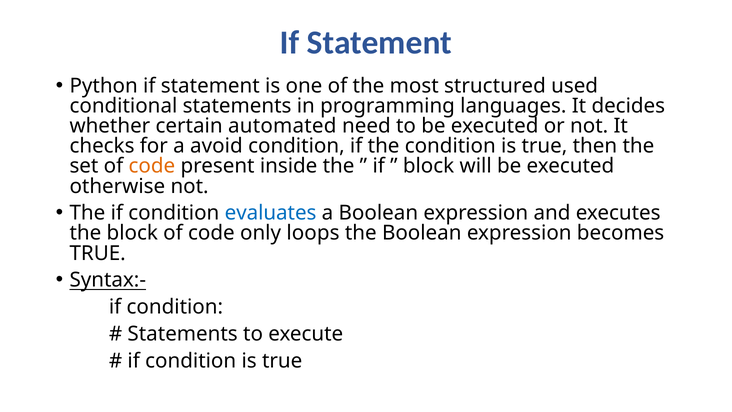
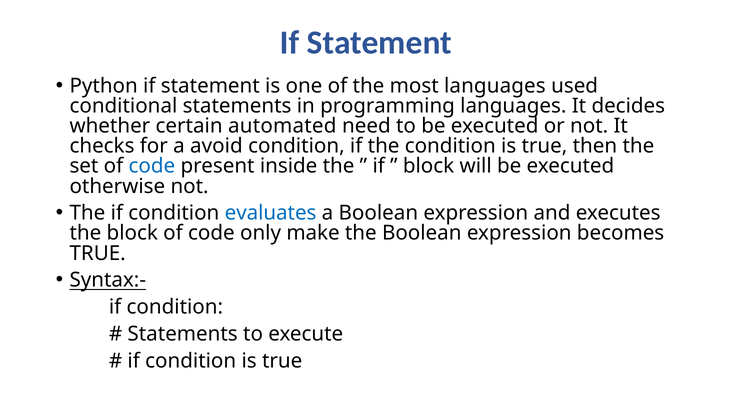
most structured: structured -> languages
code at (152, 166) colour: orange -> blue
loops: loops -> make
